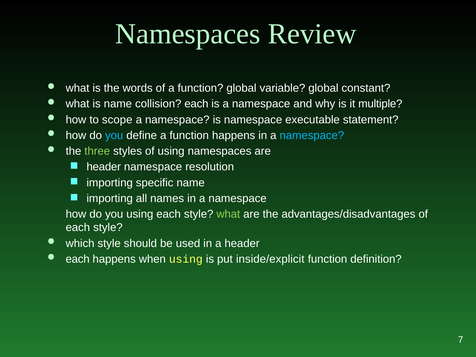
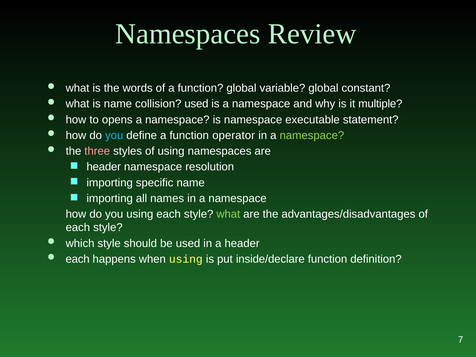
collision each: each -> used
scope: scope -> opens
function happens: happens -> operator
namespace at (312, 135) colour: light blue -> light green
three colour: light green -> pink
inside/explicit: inside/explicit -> inside/declare
